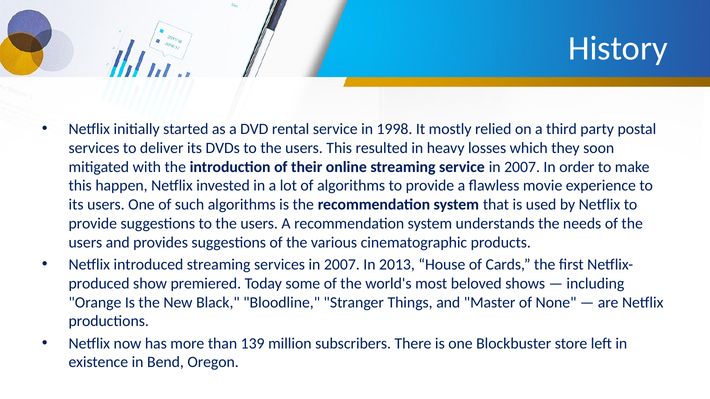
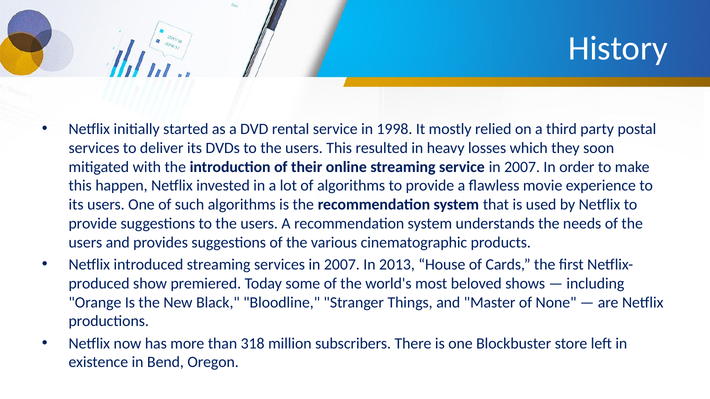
139: 139 -> 318
